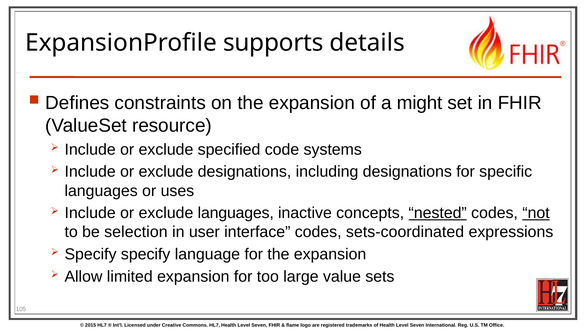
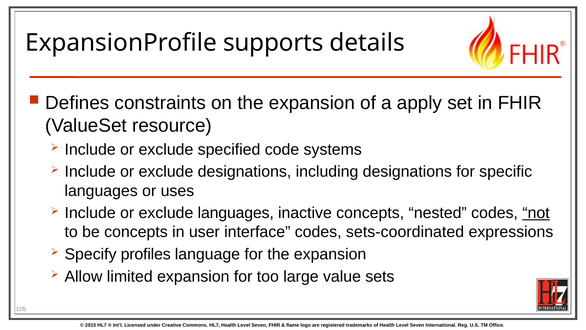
might: might -> apply
nested underline: present -> none
be selection: selection -> concepts
Specify specify: specify -> profiles
